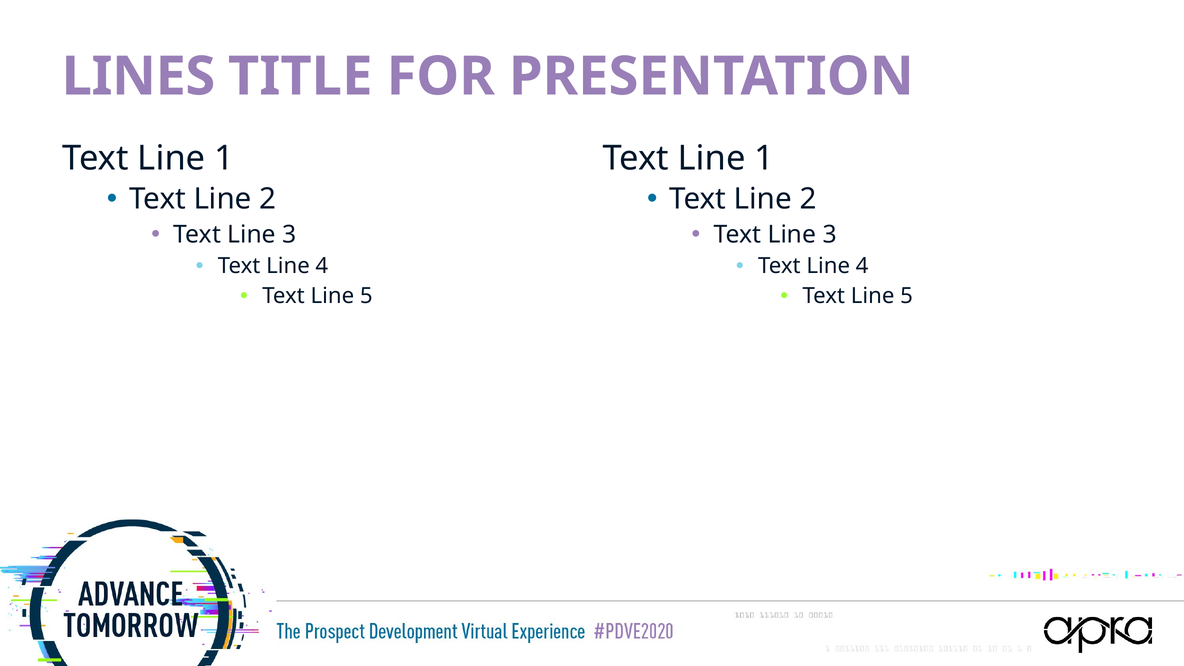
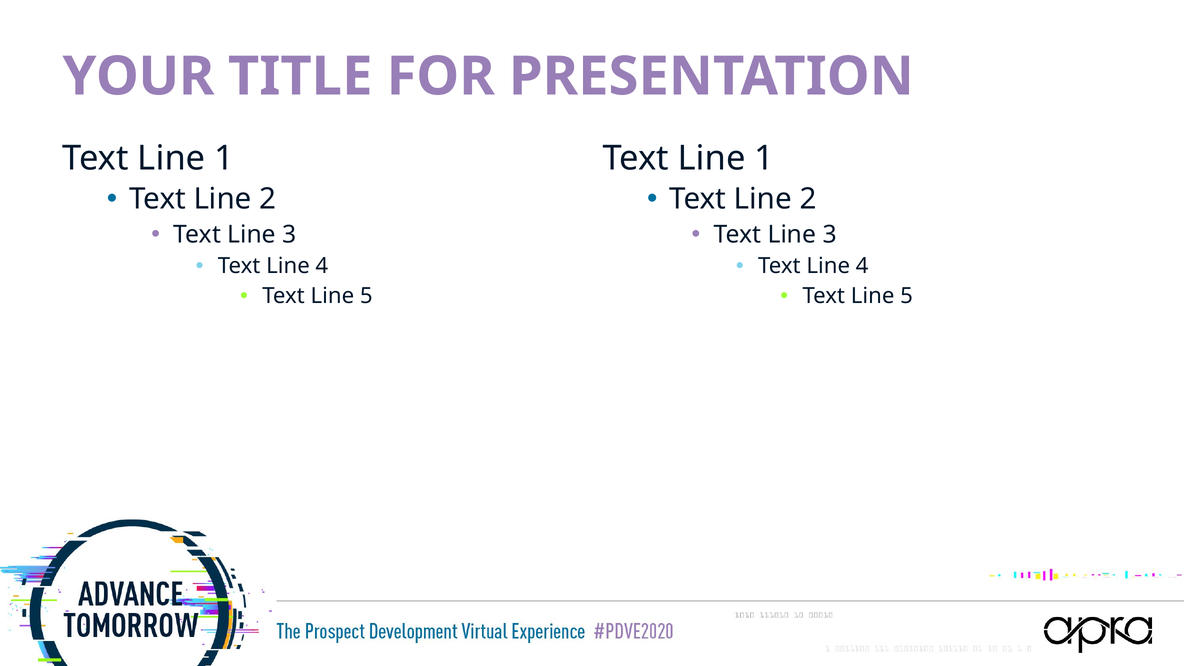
LINES: LINES -> YOUR
